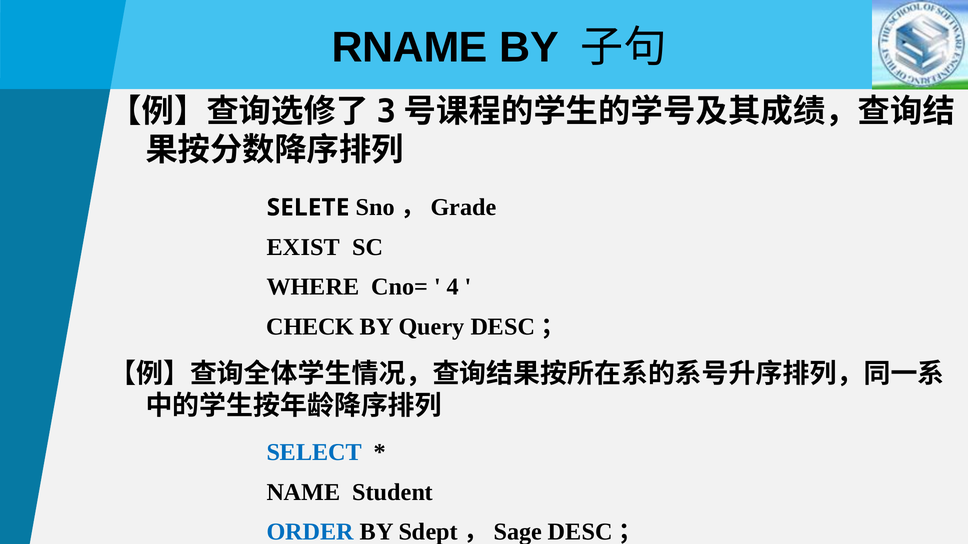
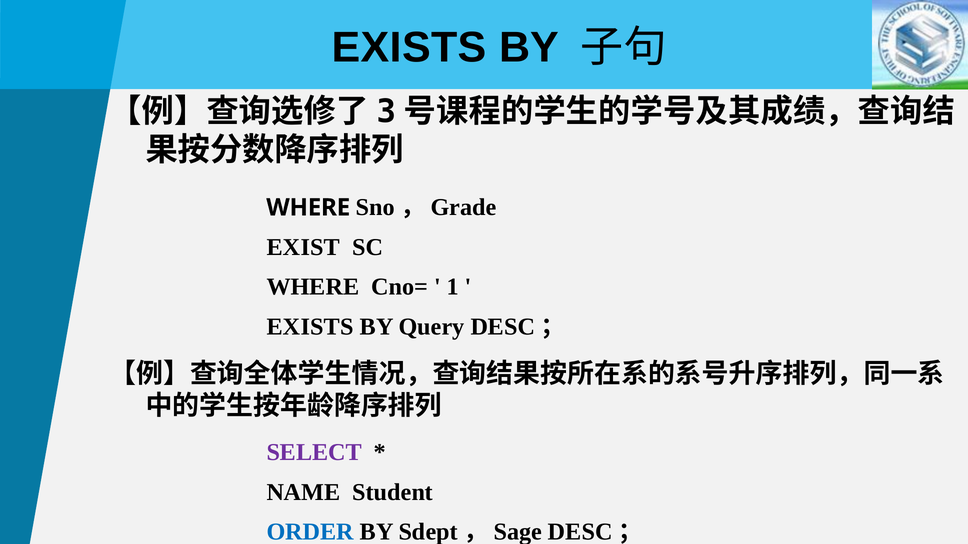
RNAME at (410, 48): RNAME -> EXISTS
SELETE at (308, 208): SELETE -> WHERE
4: 4 -> 1
CHECK at (310, 327): CHECK -> EXISTS
SELECT colour: blue -> purple
